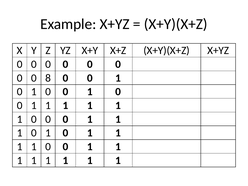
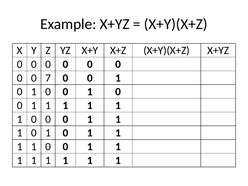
8: 8 -> 7
